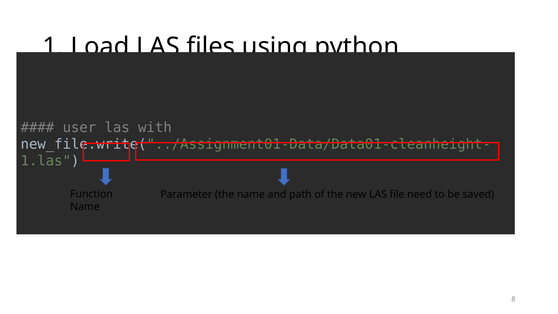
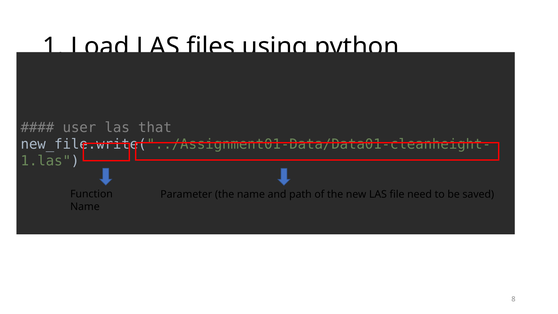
with: with -> that
